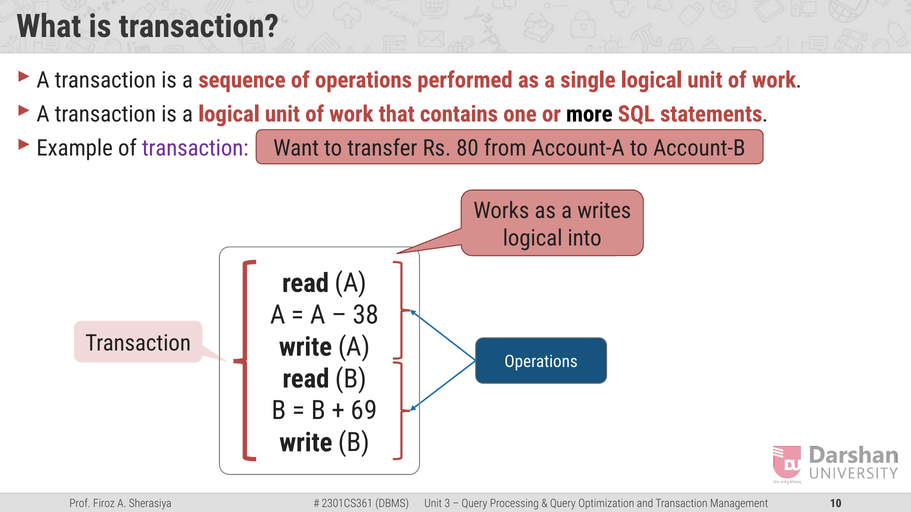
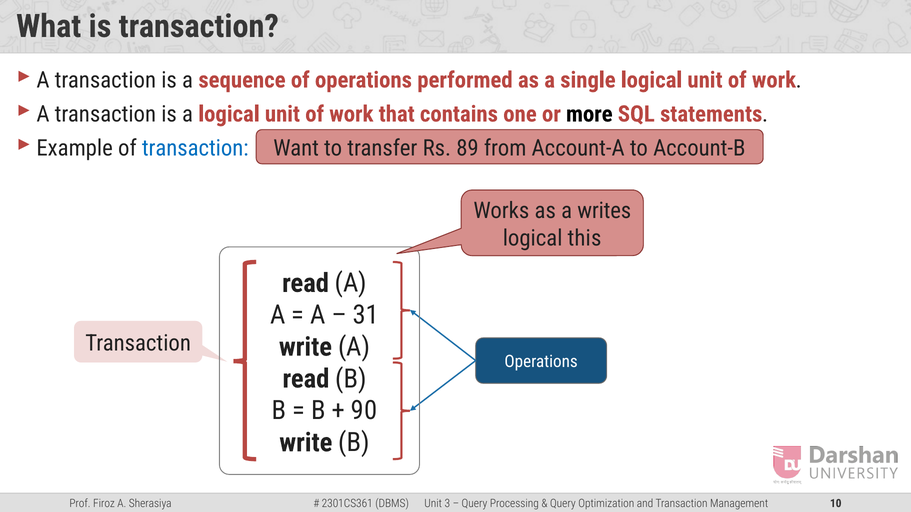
transaction at (195, 148) colour: purple -> blue
80: 80 -> 89
into: into -> this
38: 38 -> 31
69: 69 -> 90
